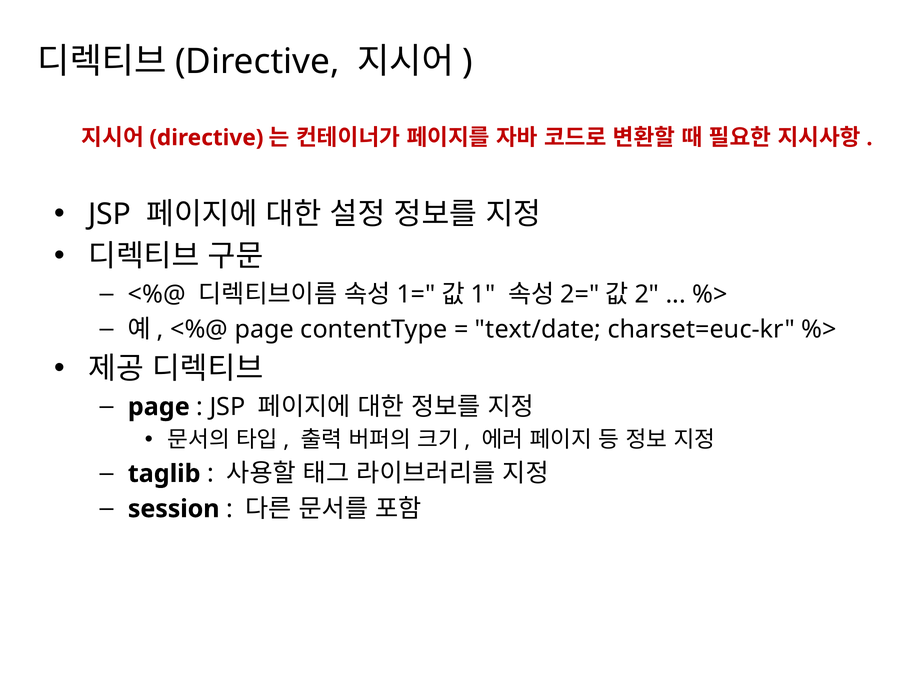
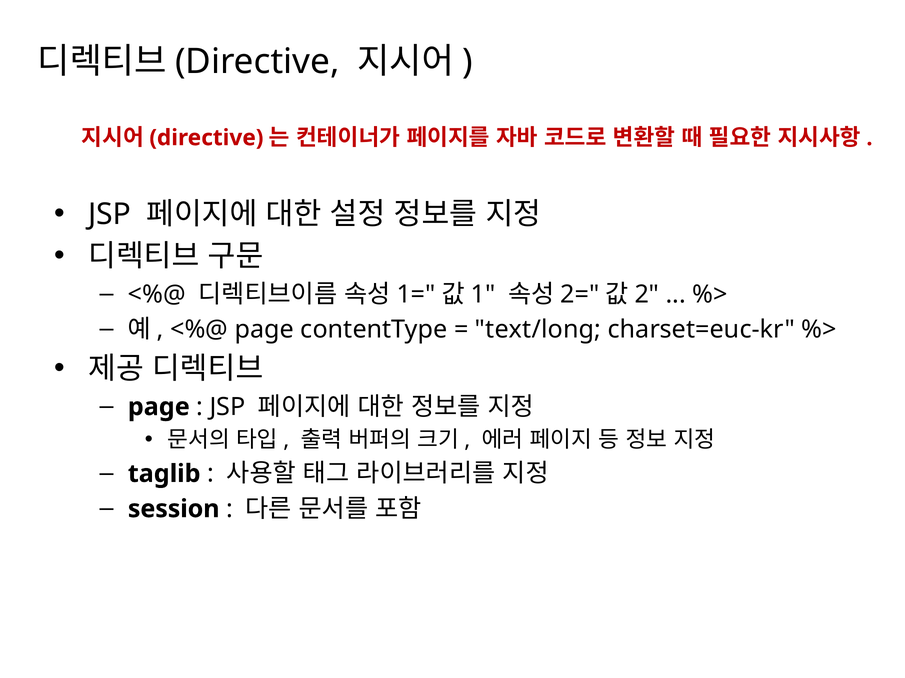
text/date: text/date -> text/long
